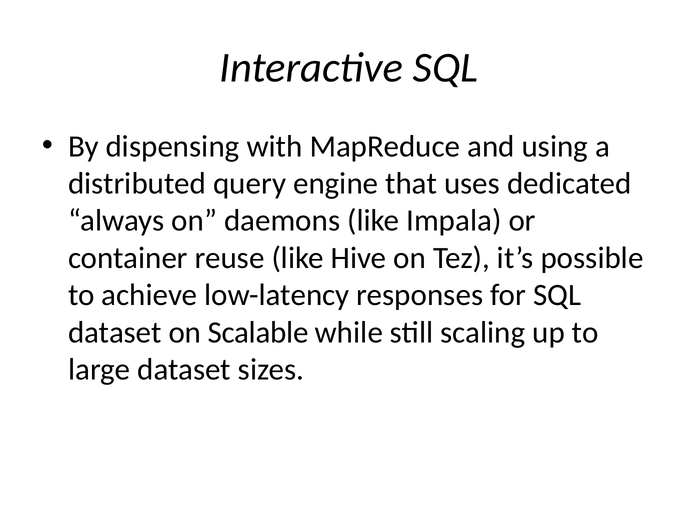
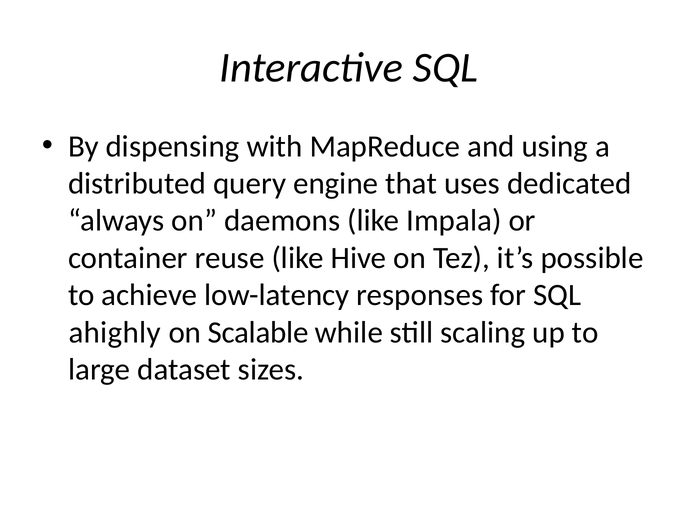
dataset at (115, 333): dataset -> ahighly
